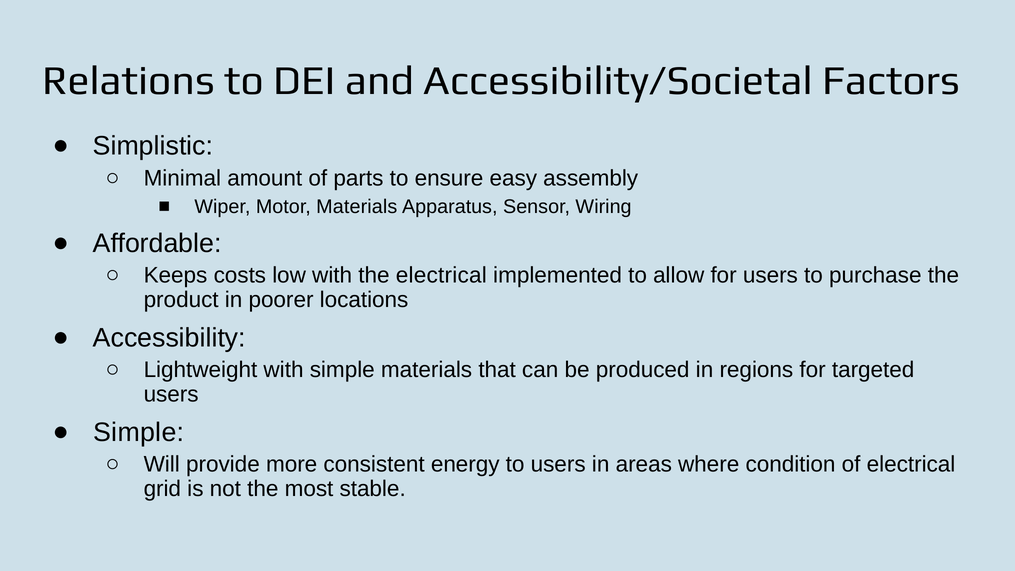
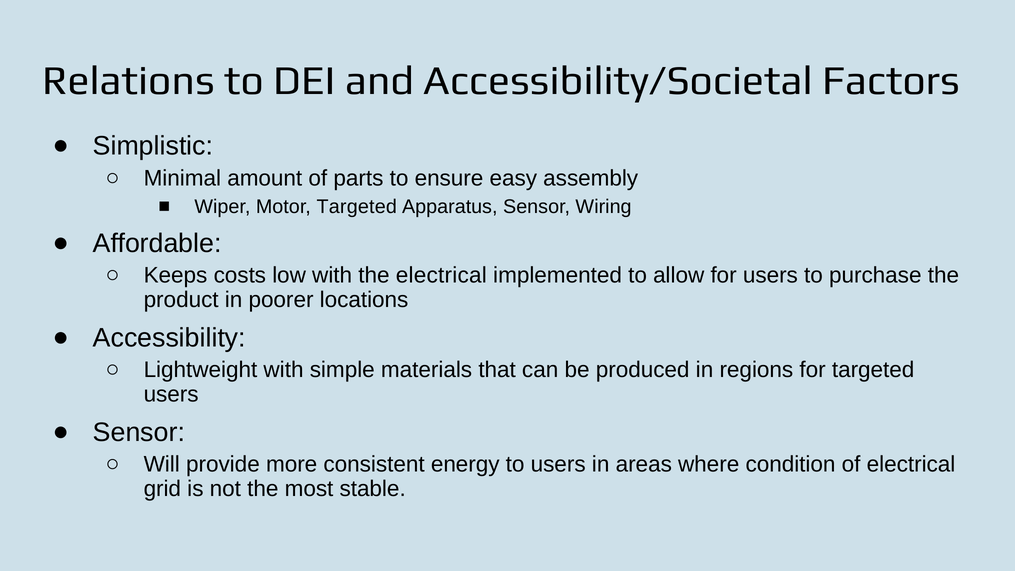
Motor Materials: Materials -> Targeted
Simple at (139, 432): Simple -> Sensor
